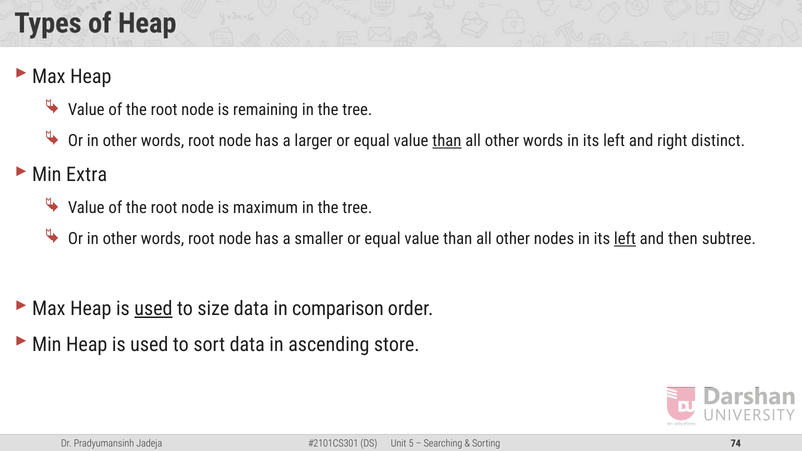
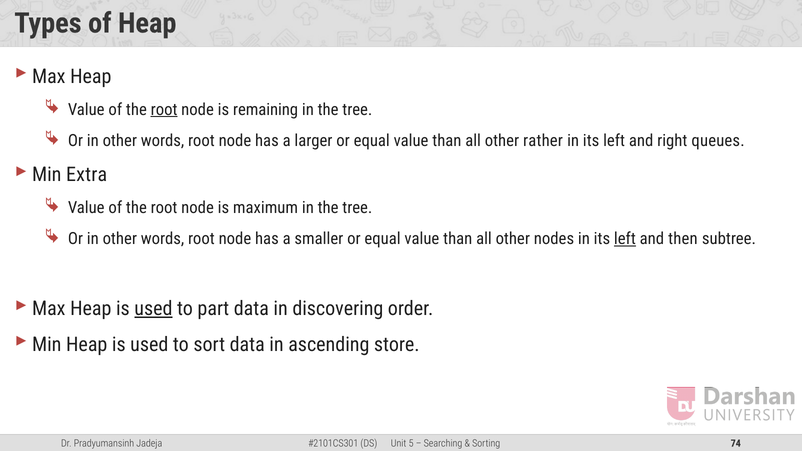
root at (164, 110) underline: none -> present
than at (447, 141) underline: present -> none
all other words: words -> rather
distinct: distinct -> queues
size: size -> part
comparison: comparison -> discovering
